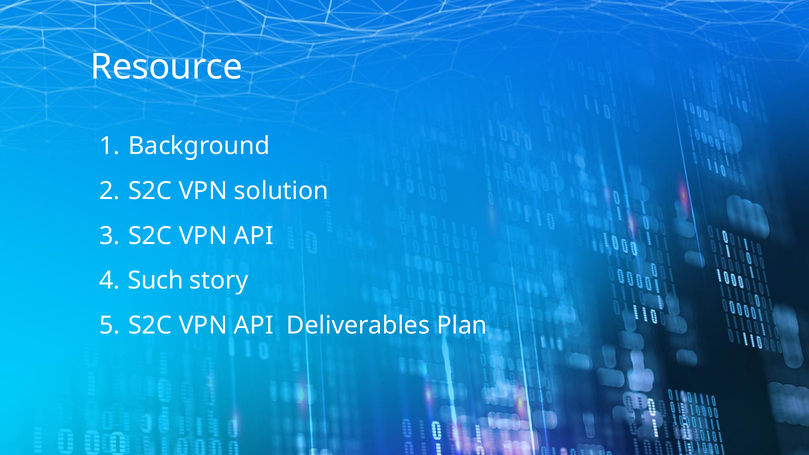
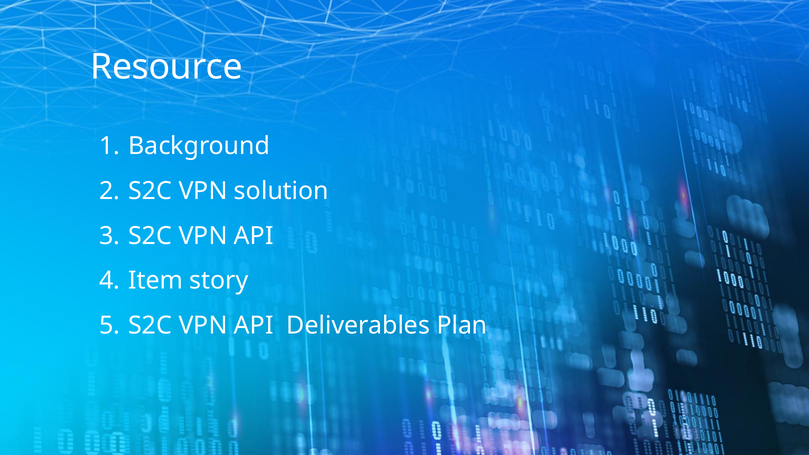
Such: Such -> Item
